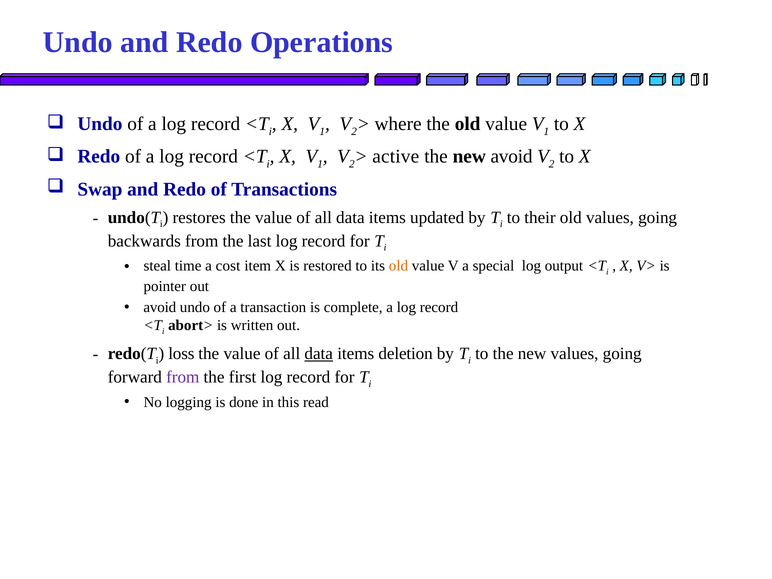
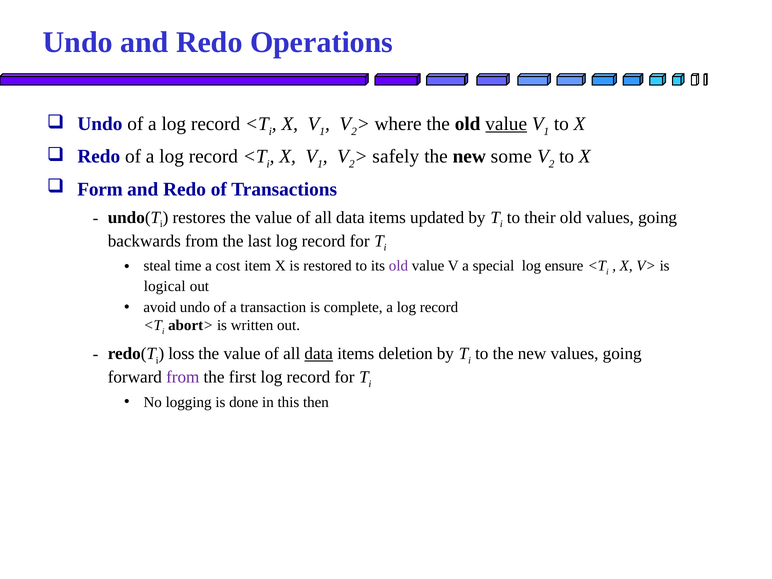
value at (506, 124) underline: none -> present
active: active -> safely
new avoid: avoid -> some
Swap: Swap -> Form
old at (398, 266) colour: orange -> purple
output: output -> ensure
pointer: pointer -> logical
read: read -> then
